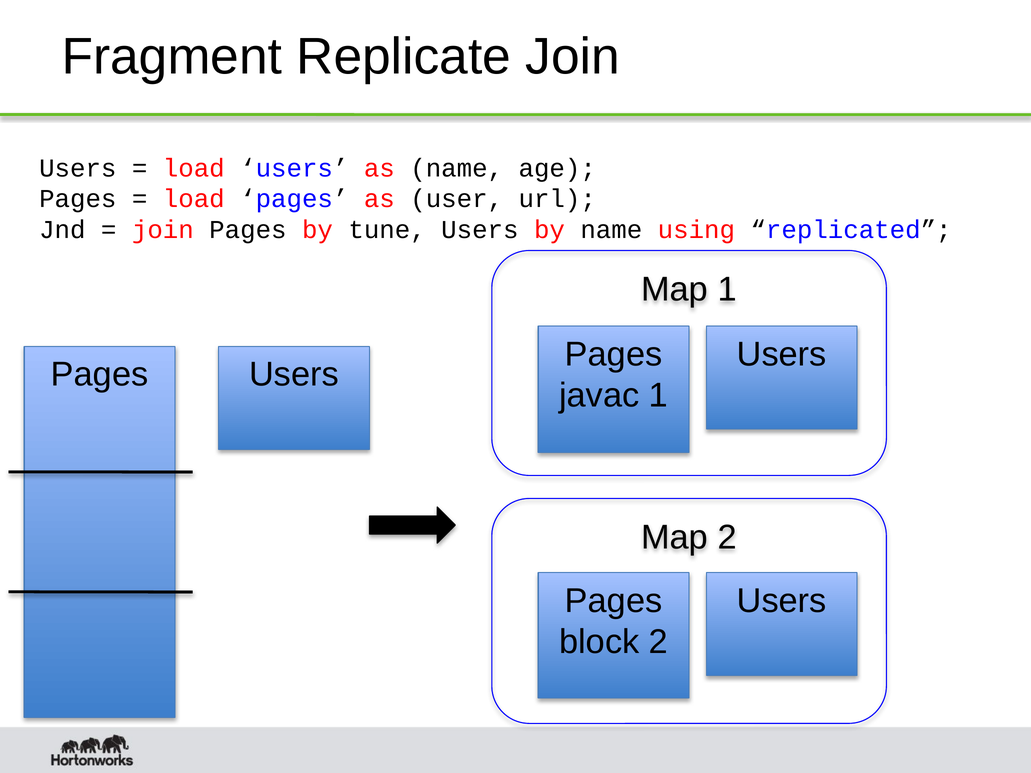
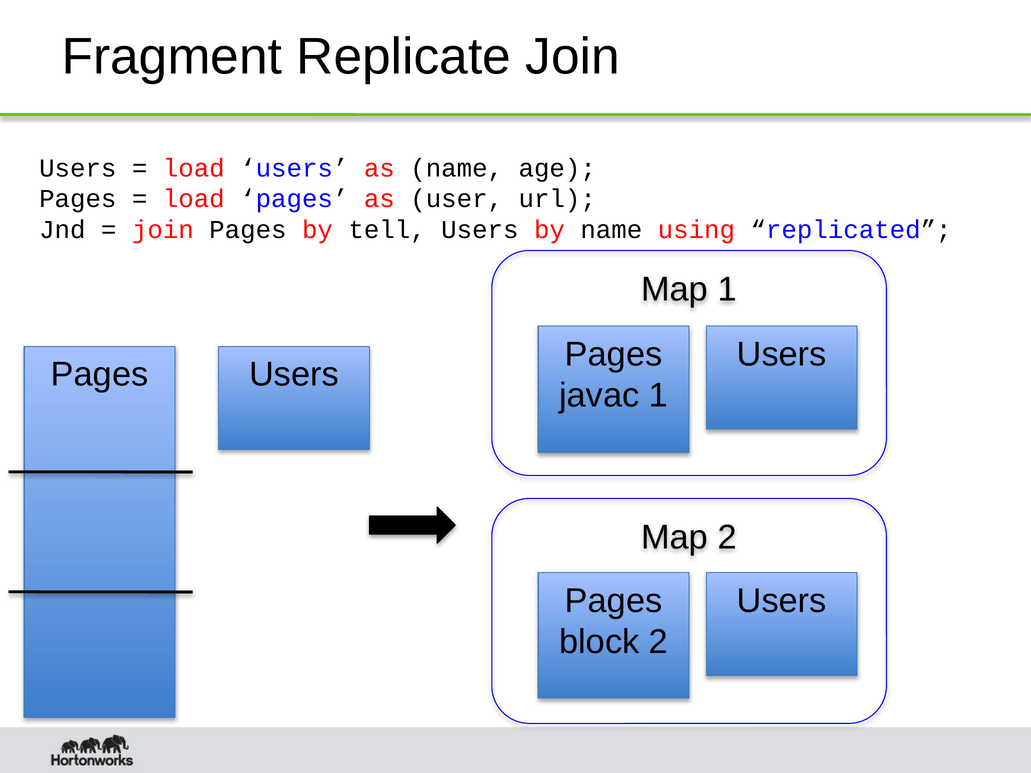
tune: tune -> tell
